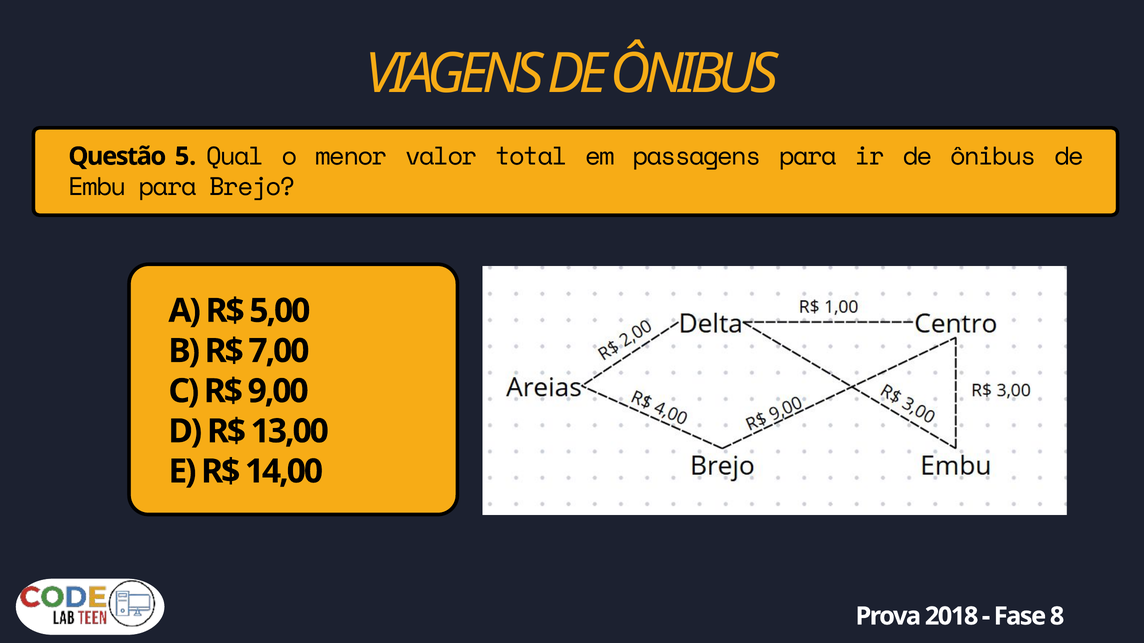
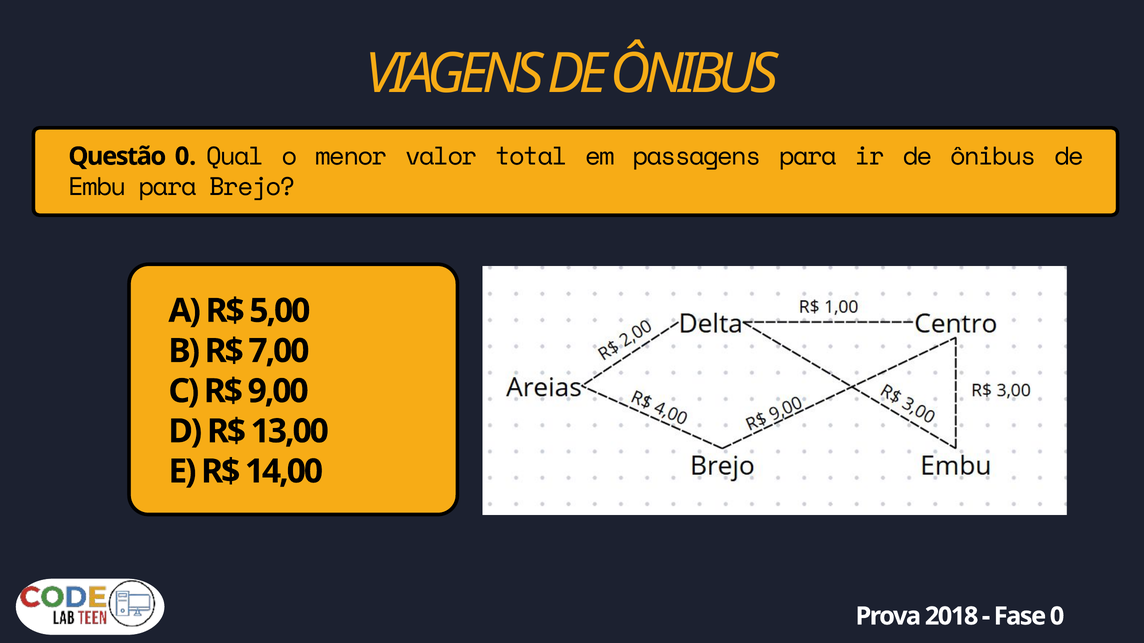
Questão 5: 5 -> 0
Fase 8: 8 -> 0
